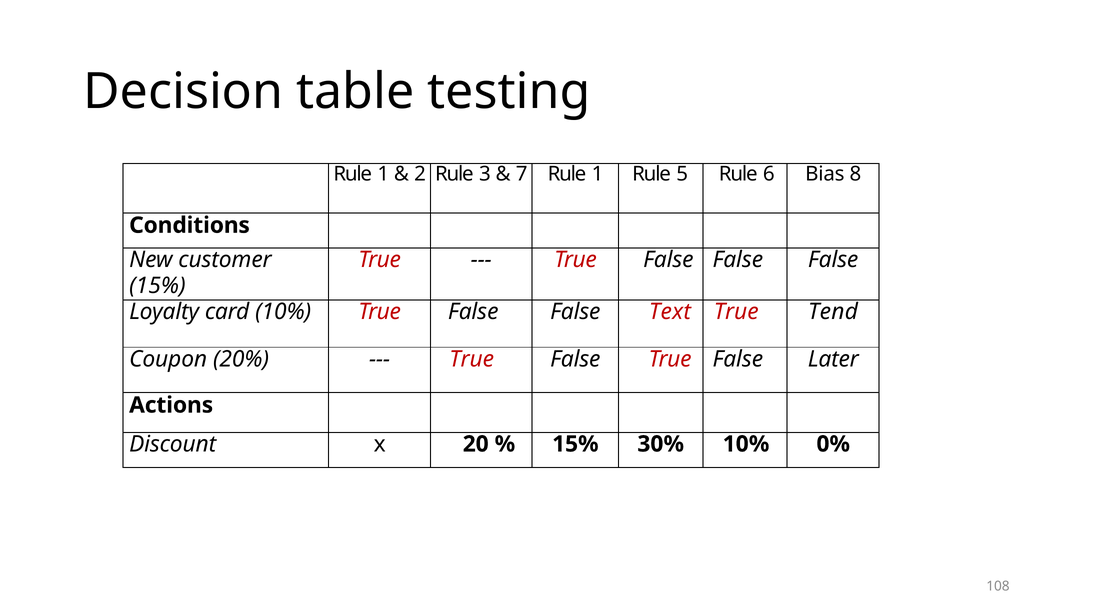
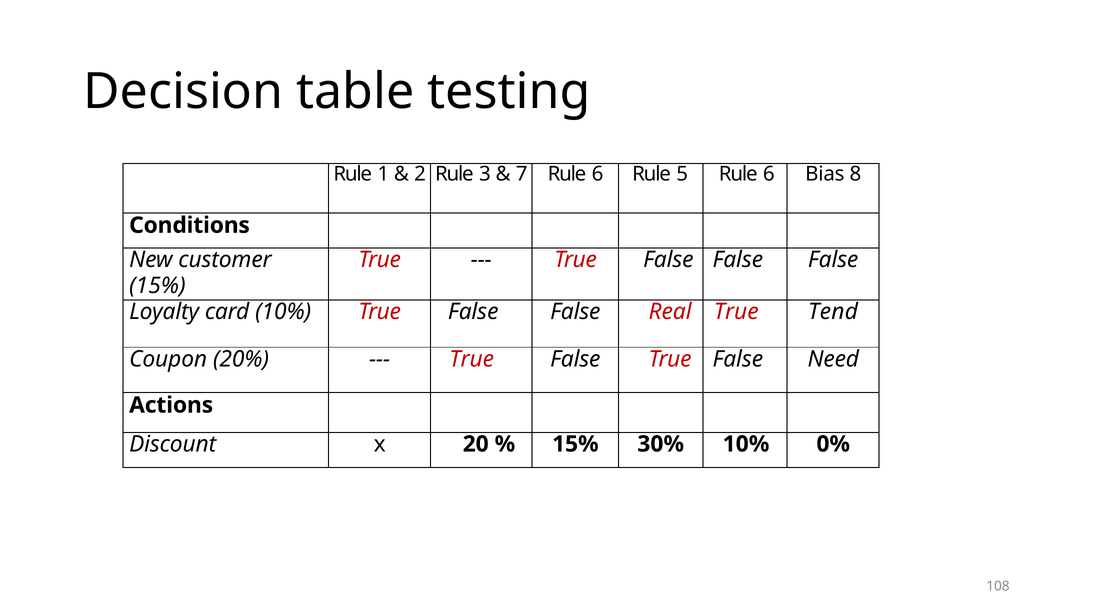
7 Rule 1: 1 -> 6
Text: Text -> Real
Later: Later -> Need
